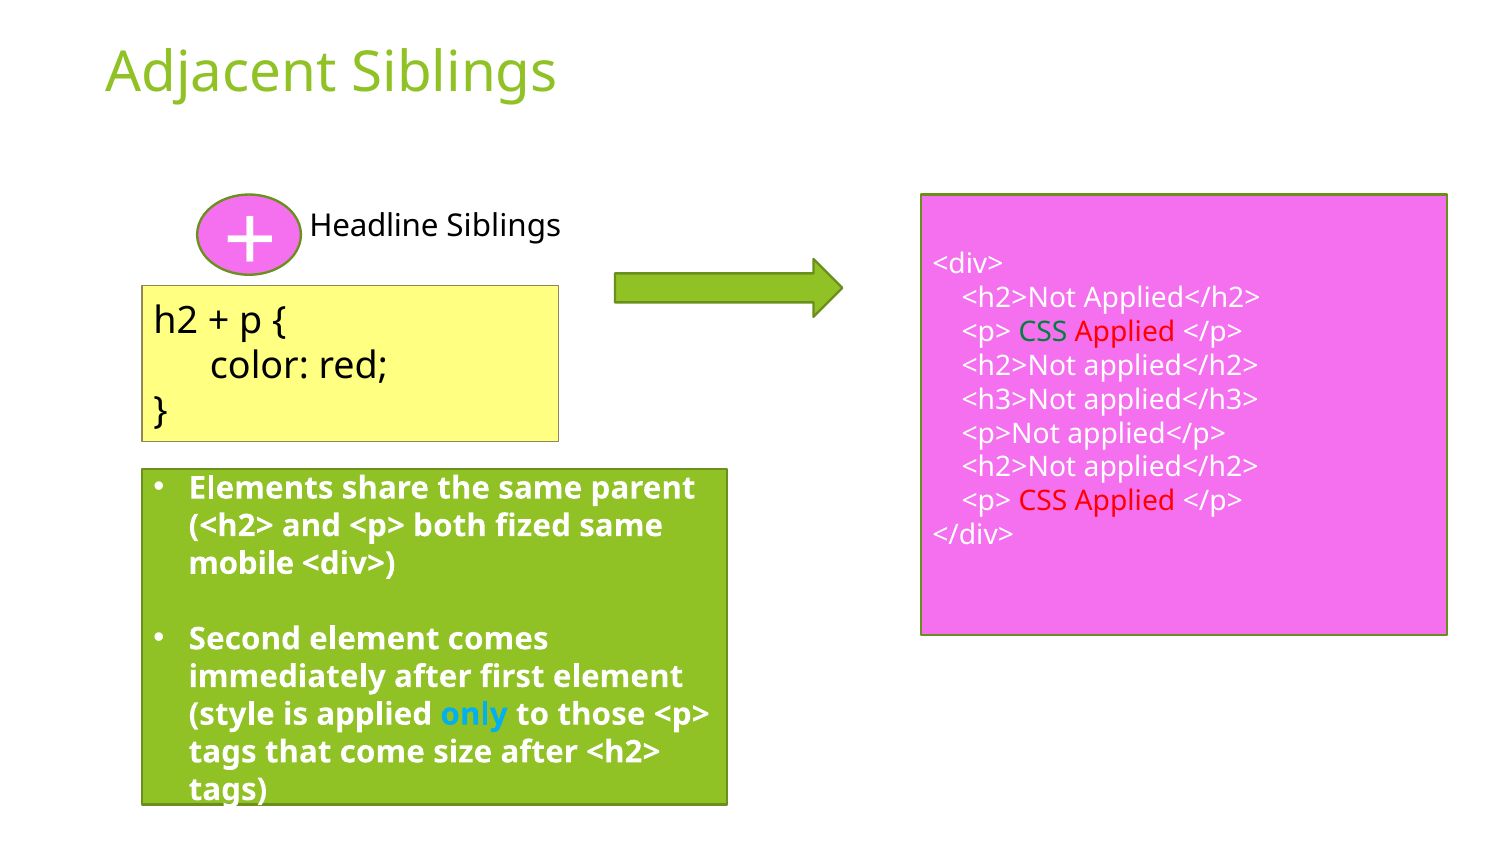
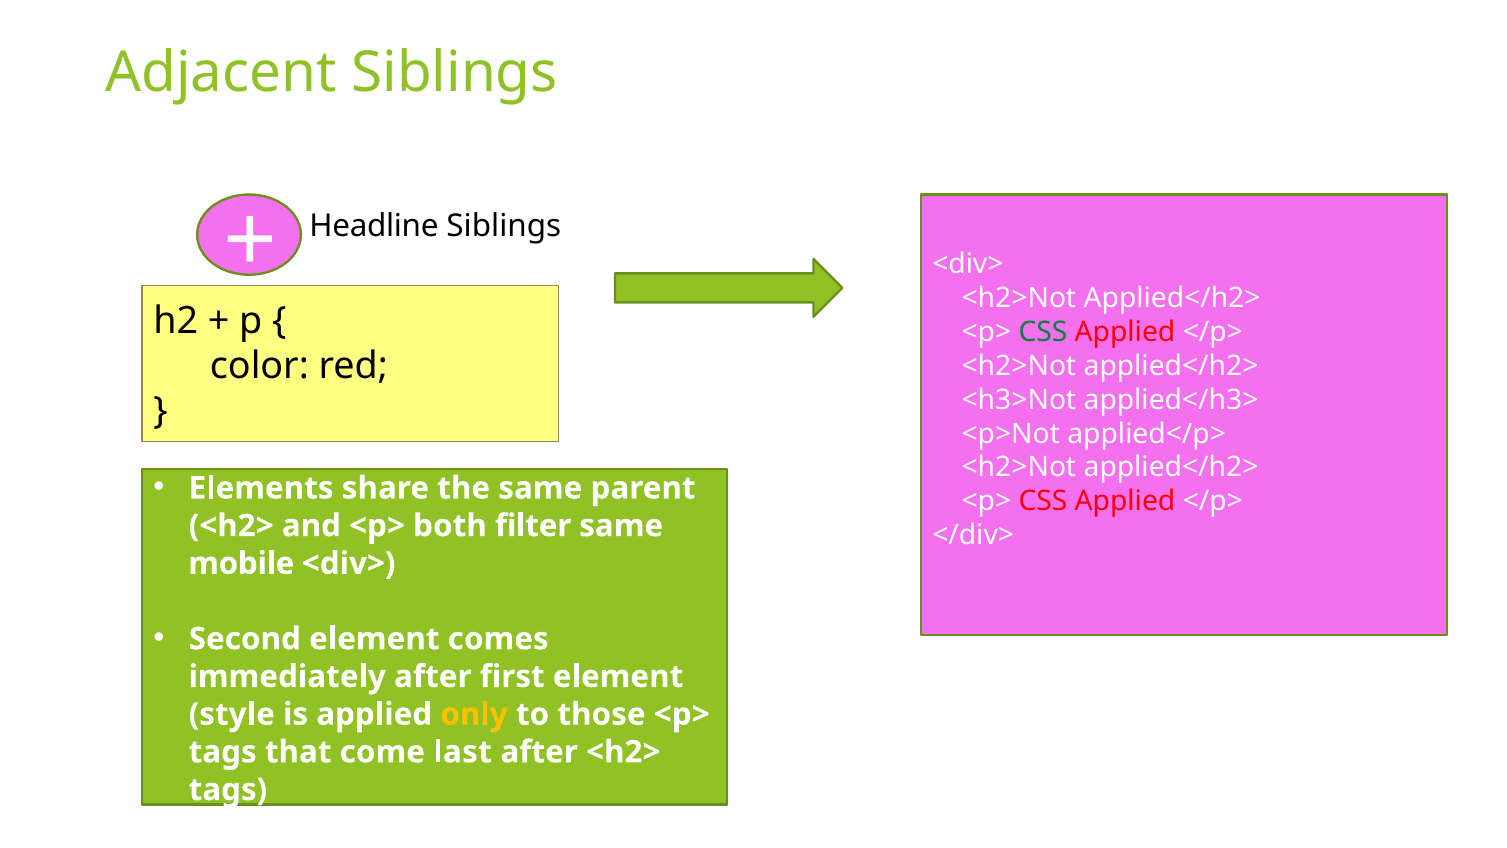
fized: fized -> filter
only colour: light blue -> yellow
size: size -> last
